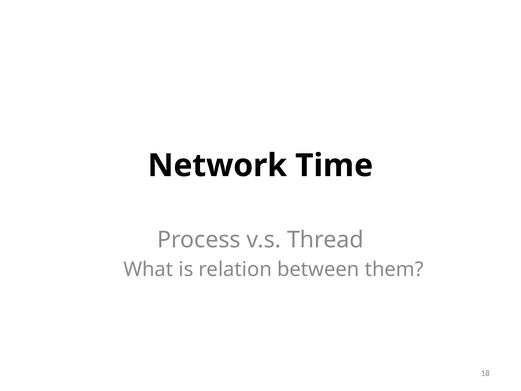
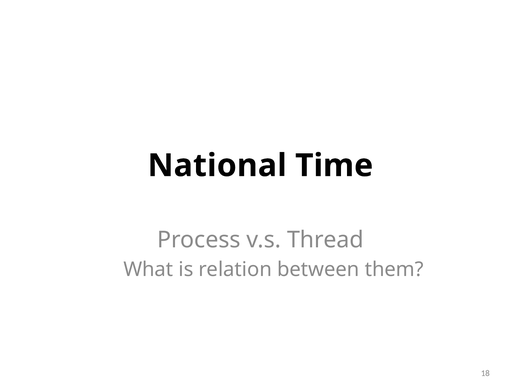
Network: Network -> National
